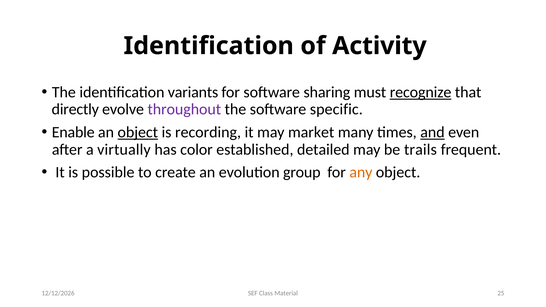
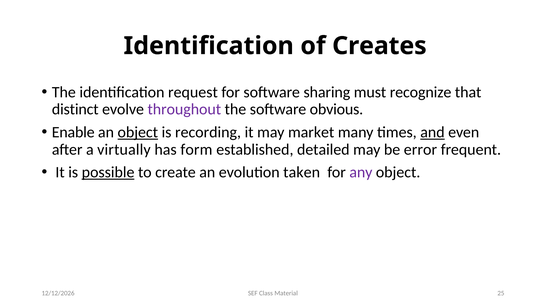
Activity: Activity -> Creates
variants: variants -> request
recognize underline: present -> none
directly: directly -> distinct
specific: specific -> obvious
color: color -> form
trails: trails -> error
possible underline: none -> present
group: group -> taken
any colour: orange -> purple
